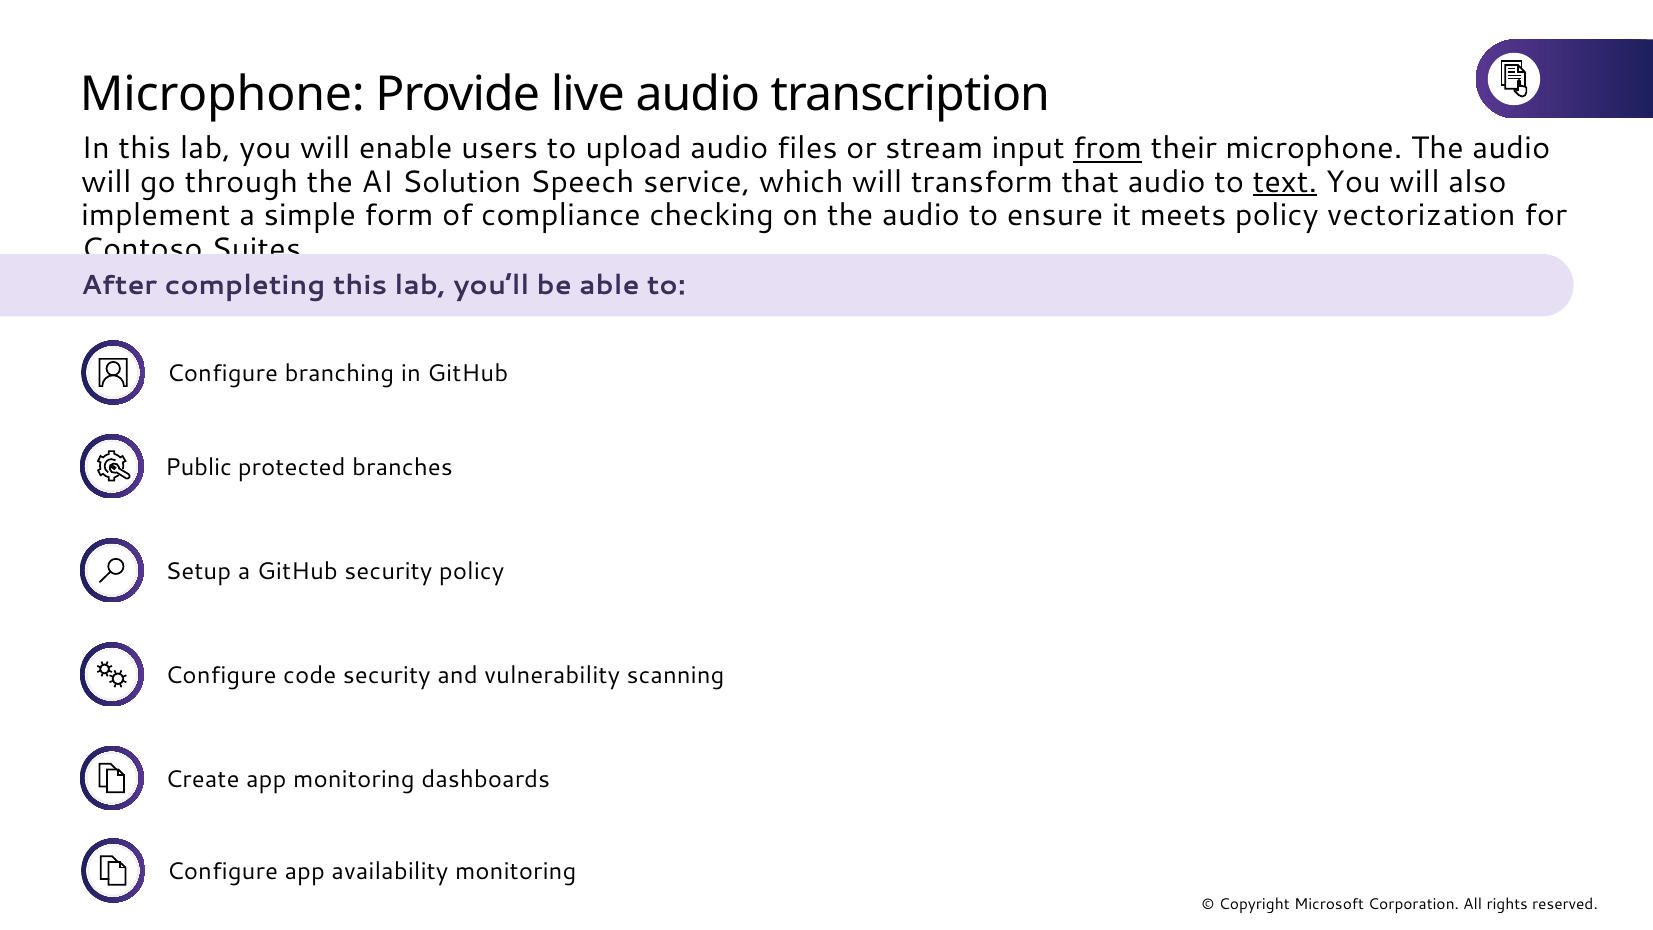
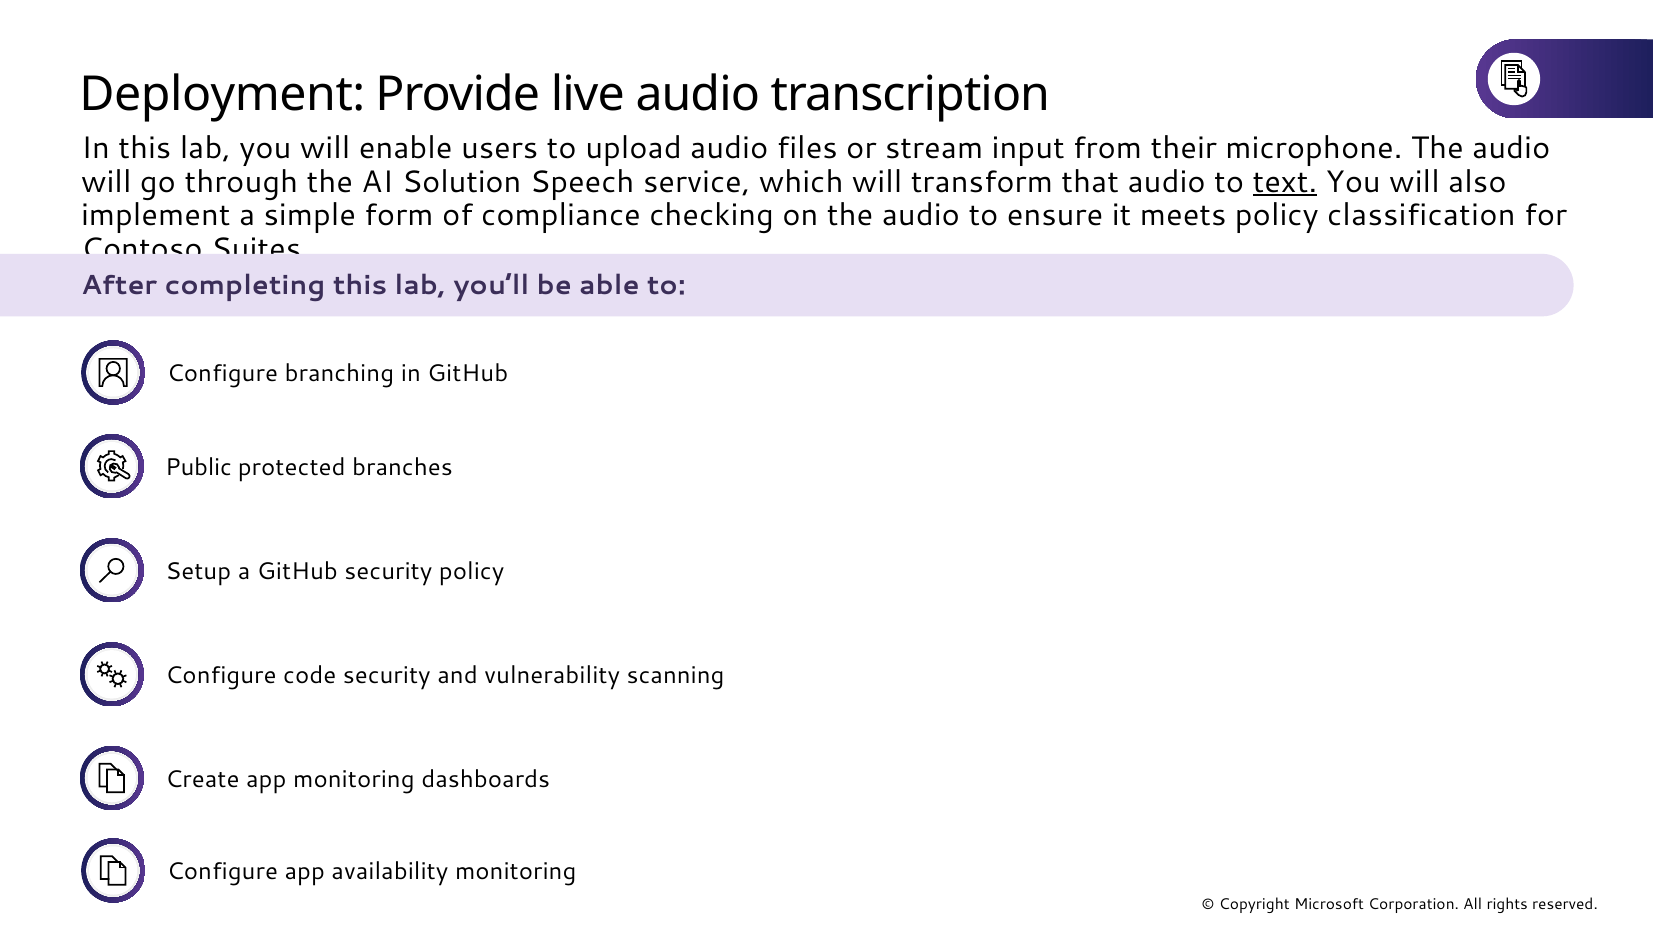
Microphone at (222, 95): Microphone -> Deployment
from underline: present -> none
vectorization: vectorization -> classification
